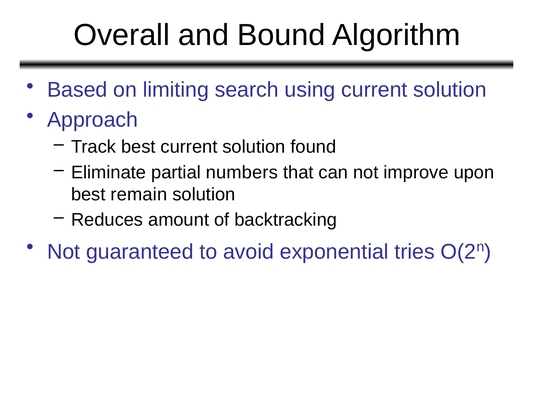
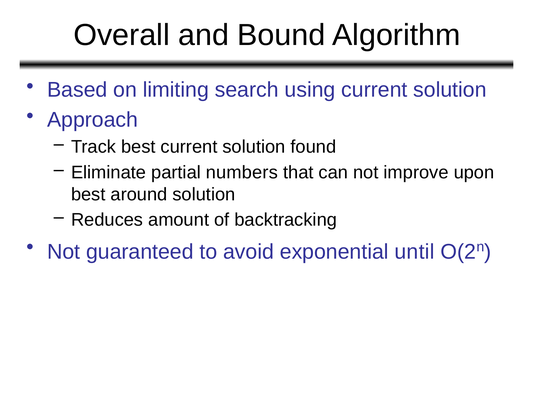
remain: remain -> around
tries: tries -> until
